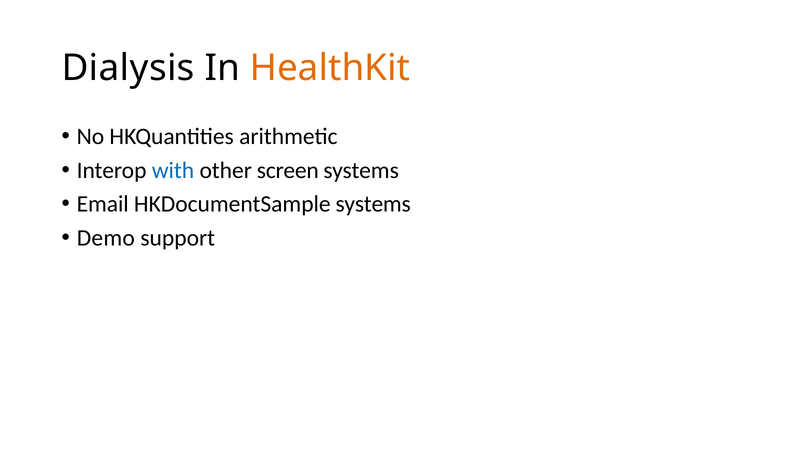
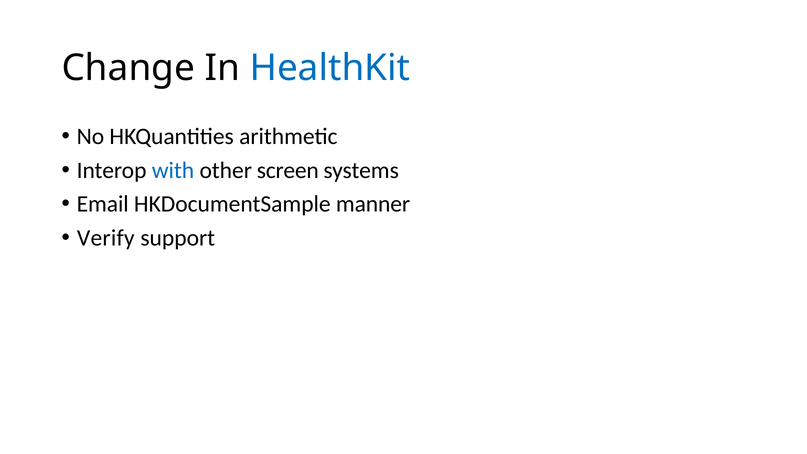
Dialysis: Dialysis -> Change
HealthKit colour: orange -> blue
HKDocumentSample systems: systems -> manner
Demo: Demo -> Verify
